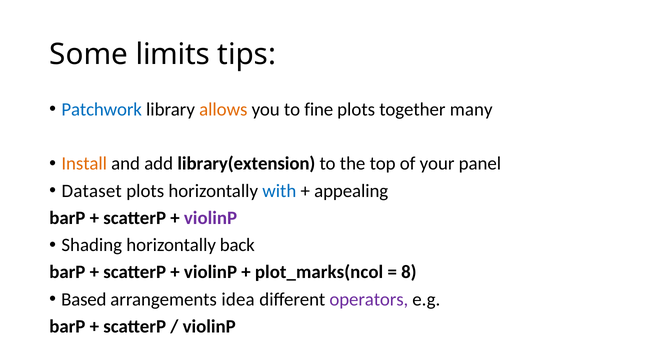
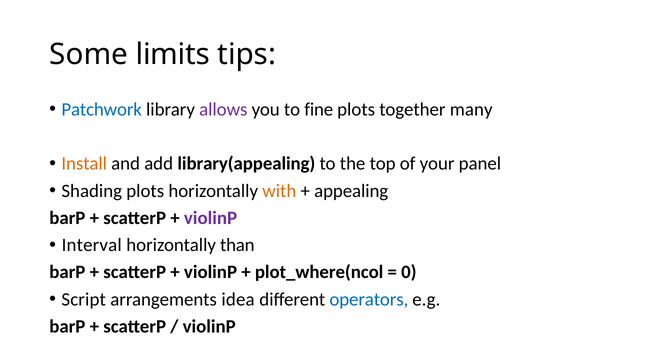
allows colour: orange -> purple
library(extension: library(extension -> library(appealing
Dataset: Dataset -> Shading
with colour: blue -> orange
Shading: Shading -> Interval
back: back -> than
plot_marks(ncol: plot_marks(ncol -> plot_where(ncol
8: 8 -> 0
Based: Based -> Script
operators colour: purple -> blue
